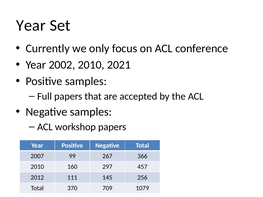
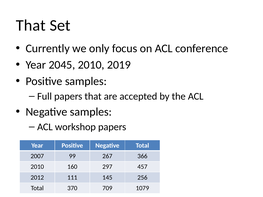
Year at (31, 25): Year -> That
2002: 2002 -> 2045
2021: 2021 -> 2019
